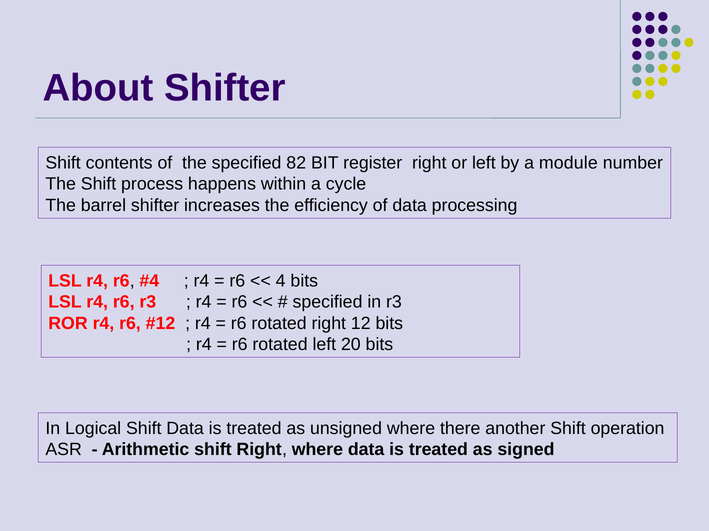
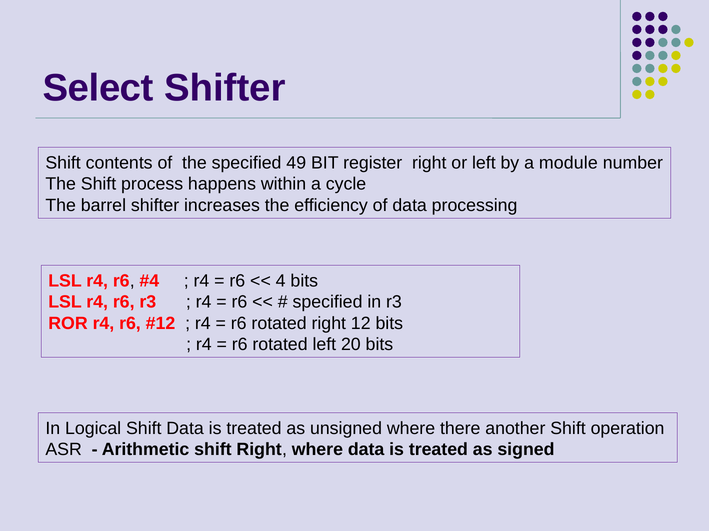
About: About -> Select
82: 82 -> 49
